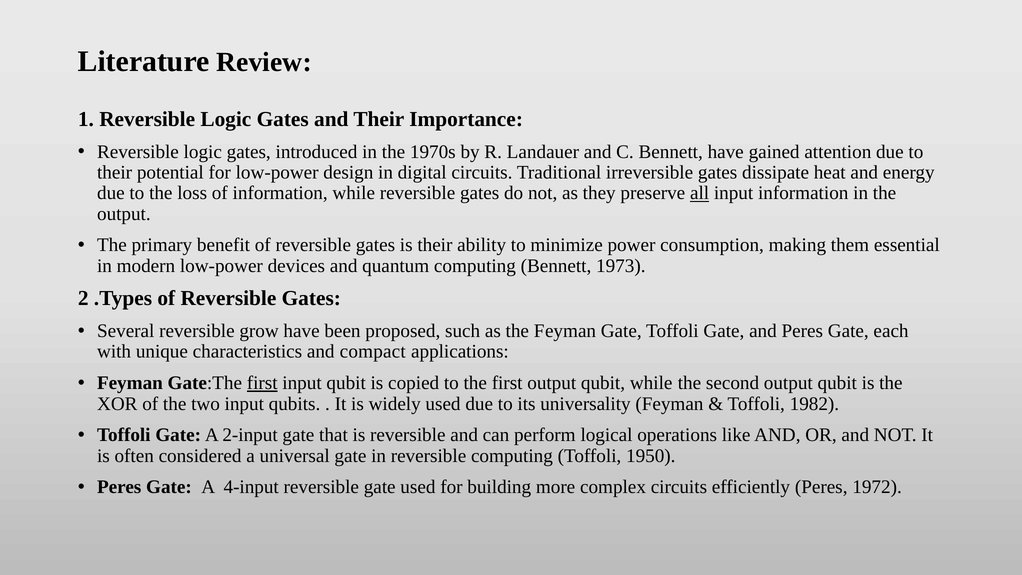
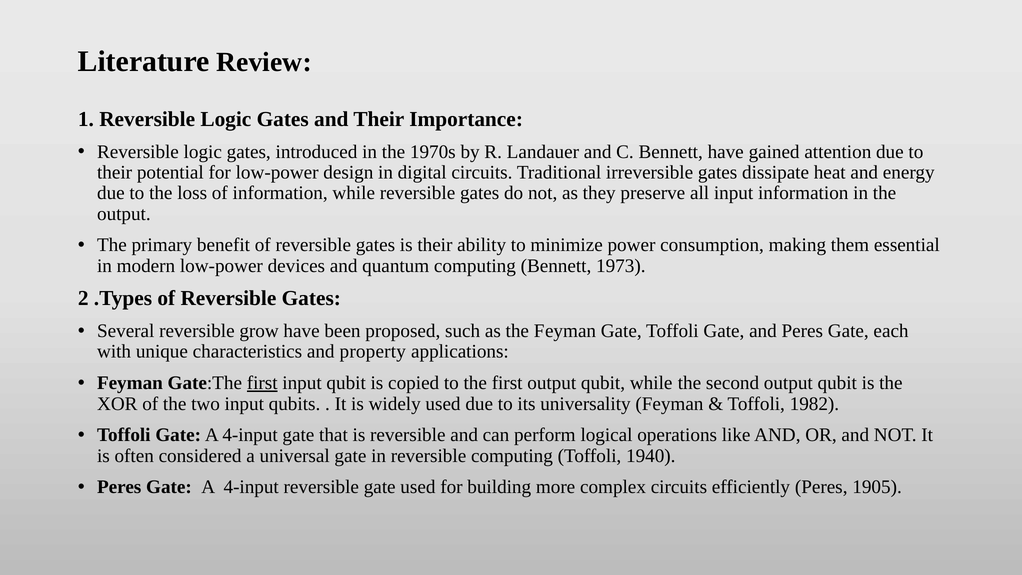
all underline: present -> none
compact: compact -> property
Toffoli Gate A 2-input: 2-input -> 4-input
1950: 1950 -> 1940
1972: 1972 -> 1905
